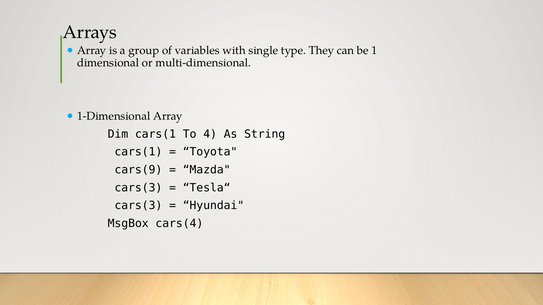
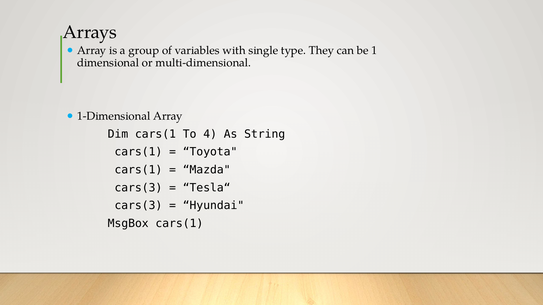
cars(9 at (138, 170): cars(9 -> cars(1
MsgBox cars(4: cars(4 -> cars(1
